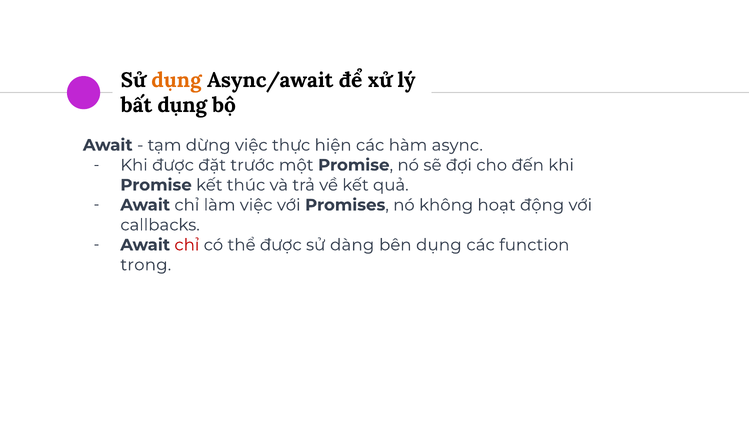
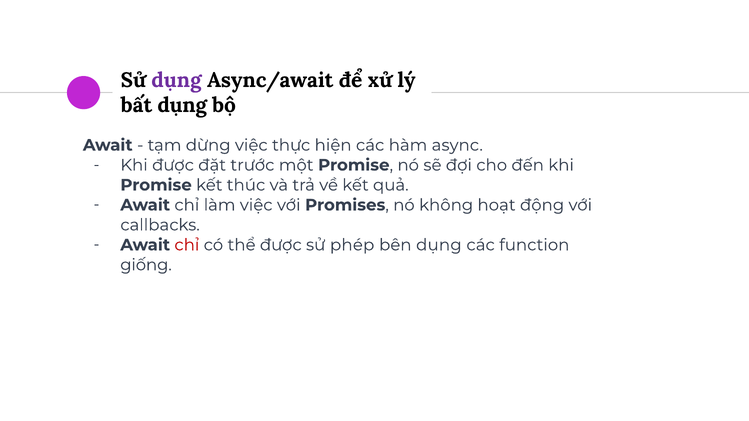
dụng at (176, 80) colour: orange -> purple
dàng: dàng -> phép
trong: trong -> giống
